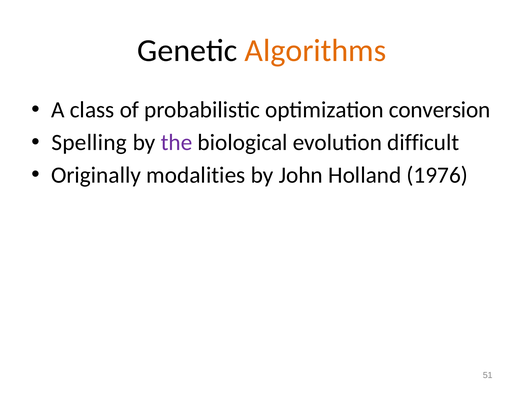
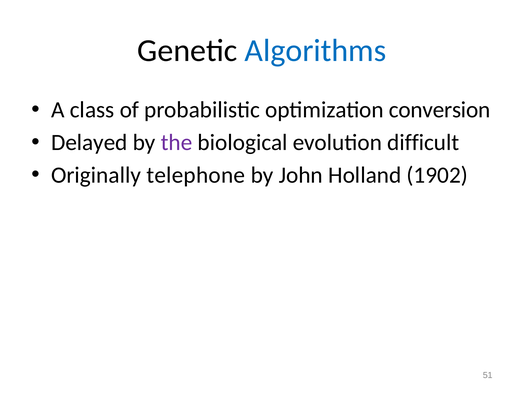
Algorithms colour: orange -> blue
Spelling: Spelling -> Delayed
modalities: modalities -> telephone
1976: 1976 -> 1902
